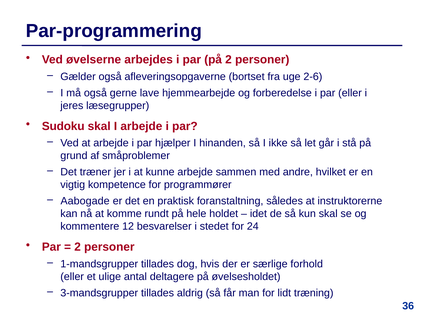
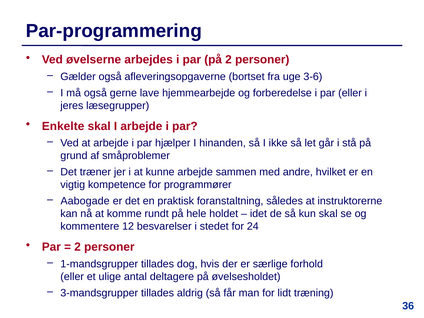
2-6: 2-6 -> 3-6
Sudoku: Sudoku -> Enkelte
